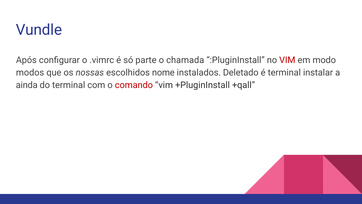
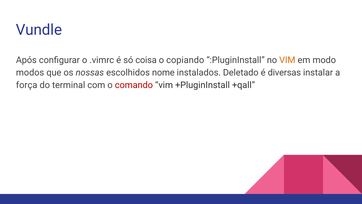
parte: parte -> coisa
chamada: chamada -> copiando
VIM at (287, 60) colour: red -> orange
é terminal: terminal -> diversas
ainda: ainda -> força
